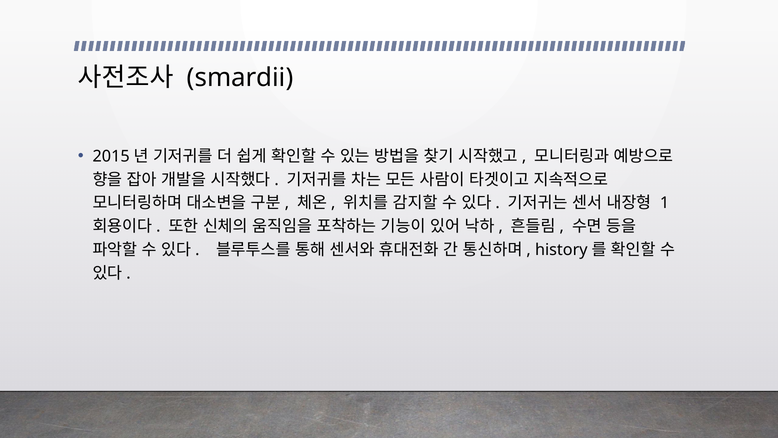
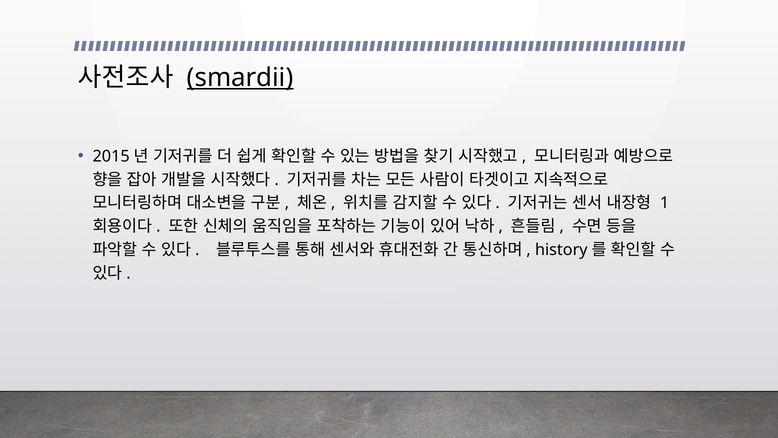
smardii underline: none -> present
